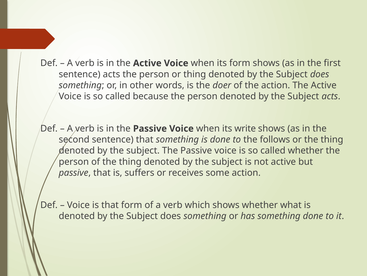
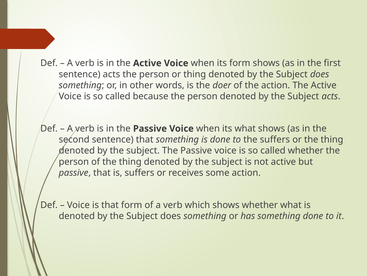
its write: write -> what
the follows: follows -> suffers
